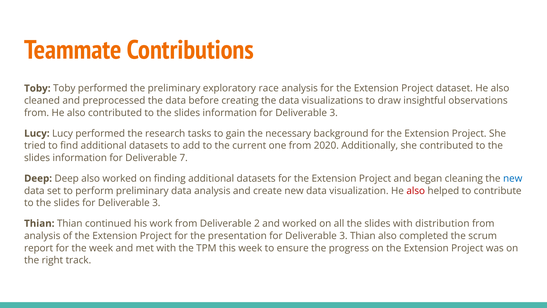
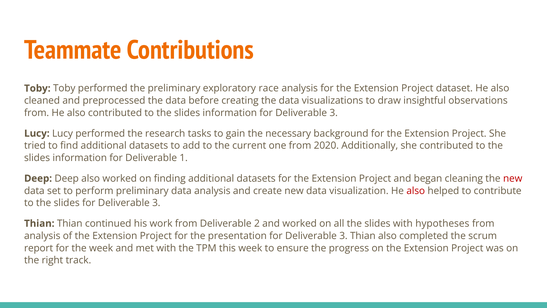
7: 7 -> 1
new at (513, 178) colour: blue -> red
distribution: distribution -> hypotheses
